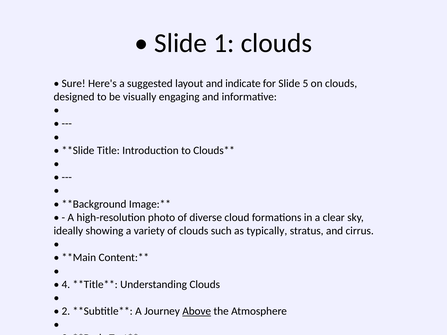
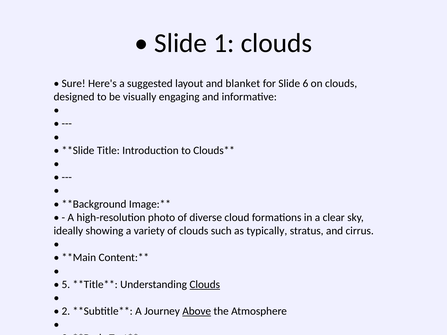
indicate: indicate -> blanket
Slide 5: 5 -> 6
4 at (66, 285): 4 -> 5
Clouds at (205, 285) underline: none -> present
